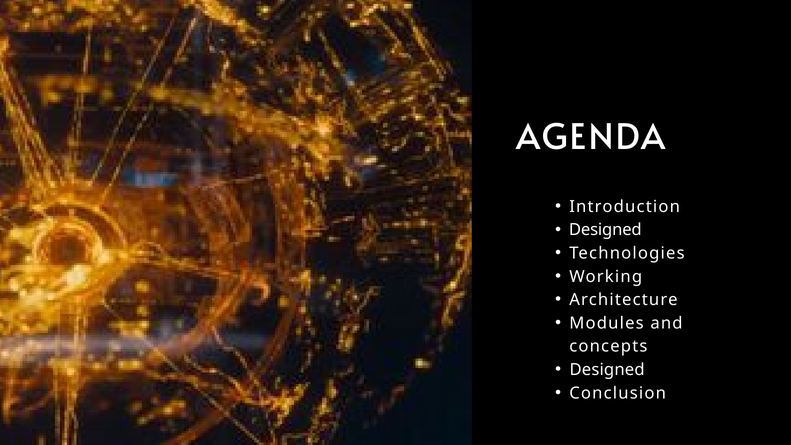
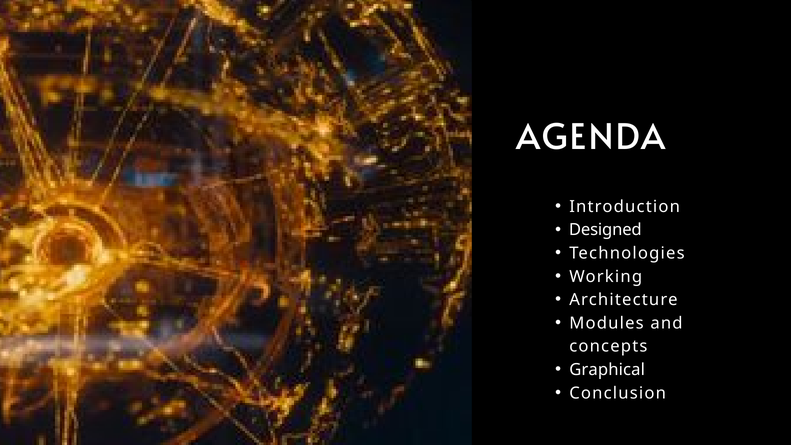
Designed at (607, 370): Designed -> Graphical
